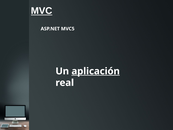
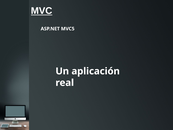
aplicación underline: present -> none
